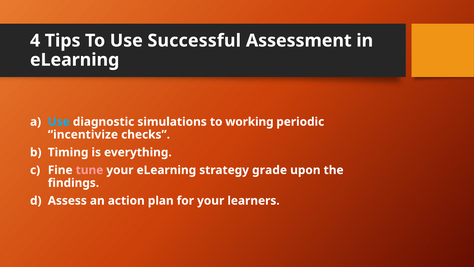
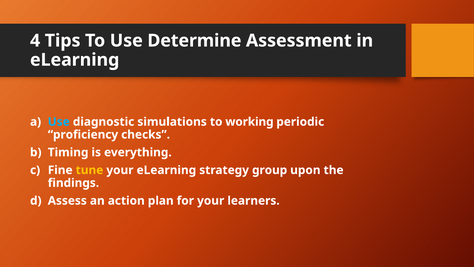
Successful: Successful -> Determine
incentivize: incentivize -> proficiency
tune colour: pink -> yellow
grade: grade -> group
